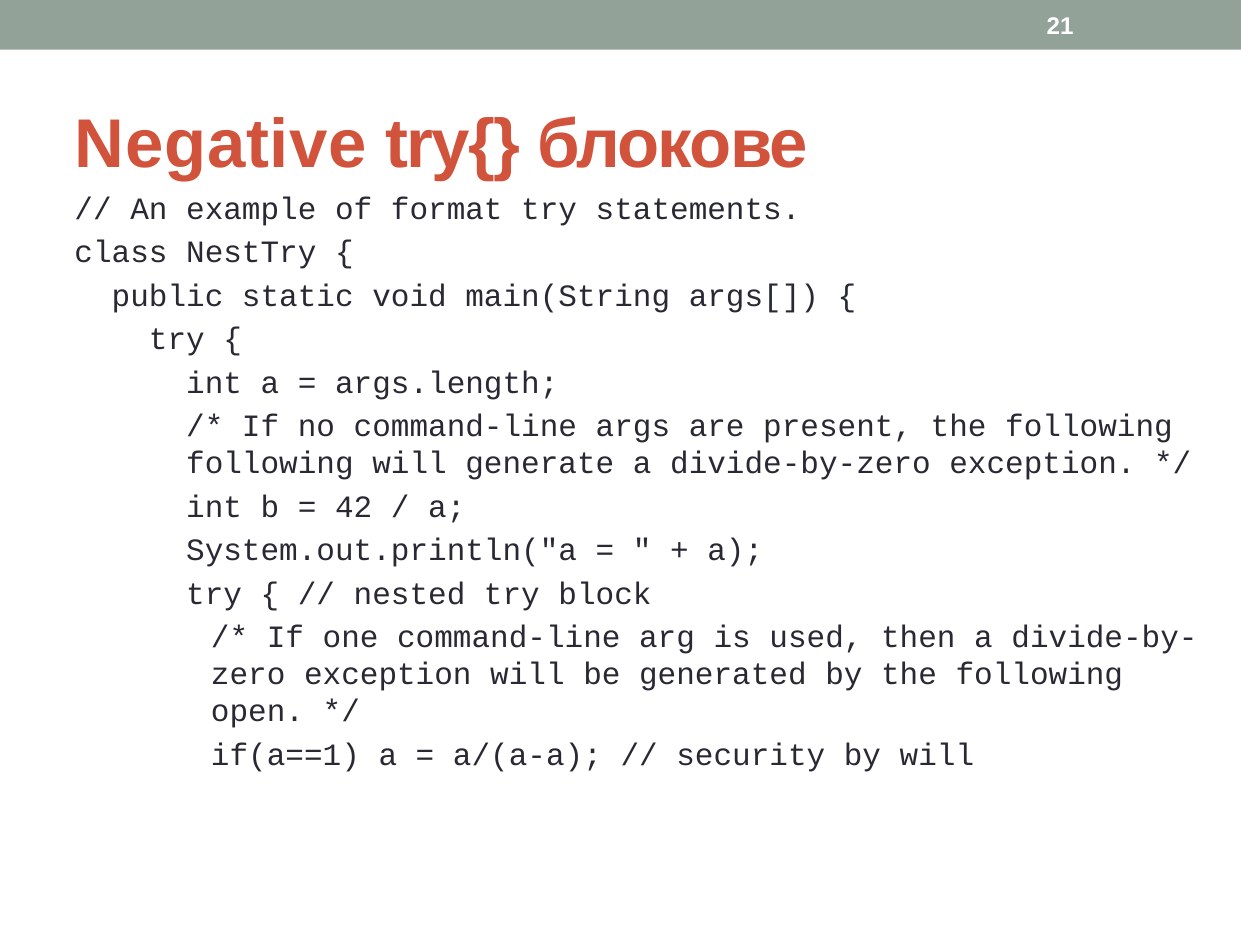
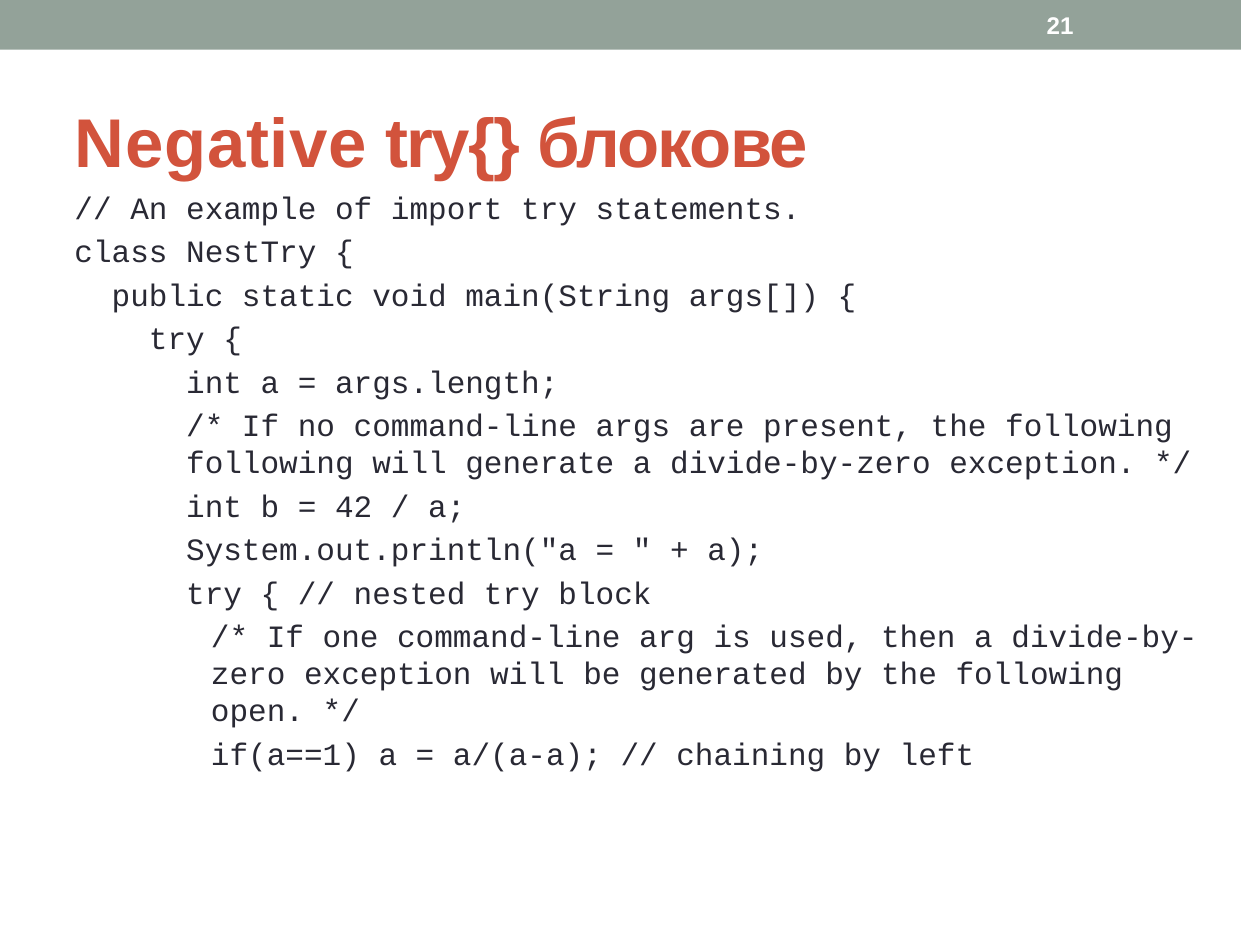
format: format -> import
security: security -> chaining
by will: will -> left
